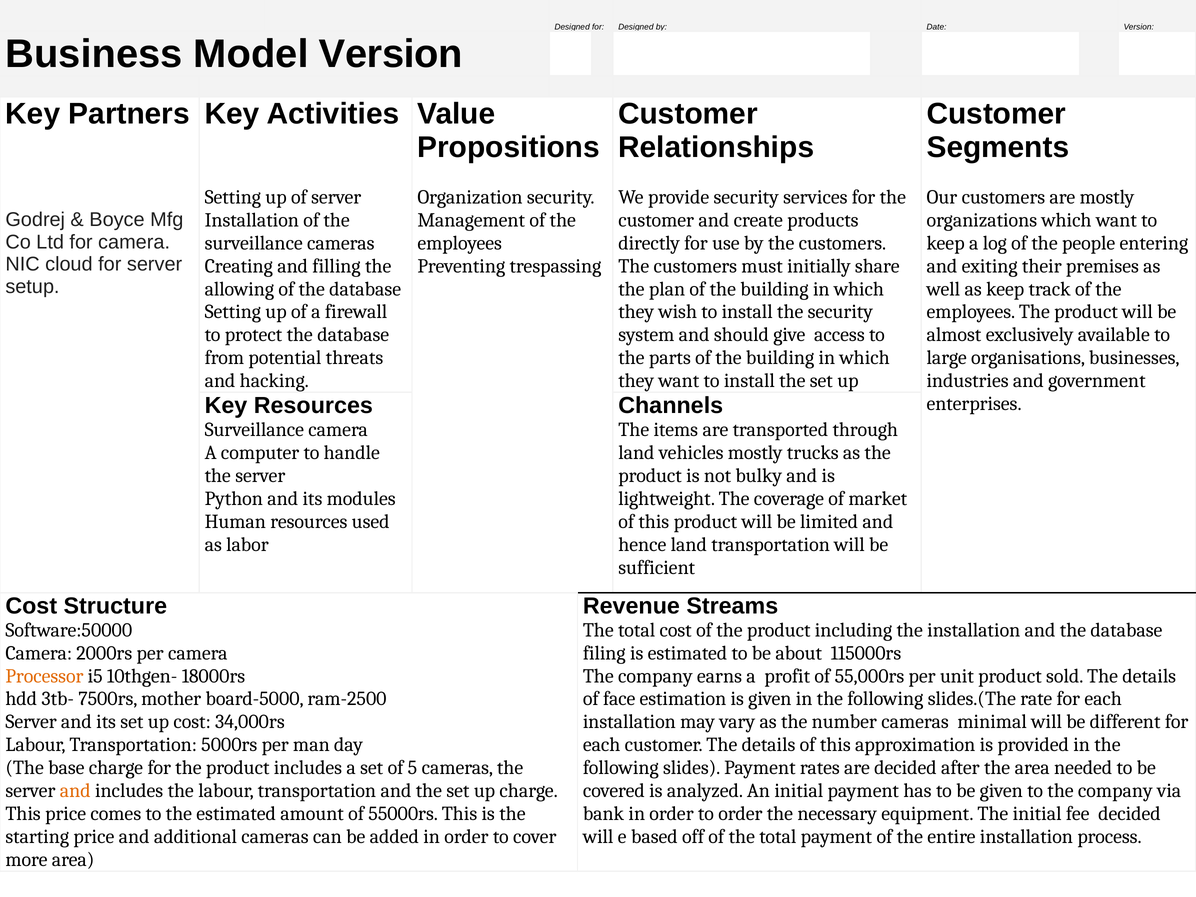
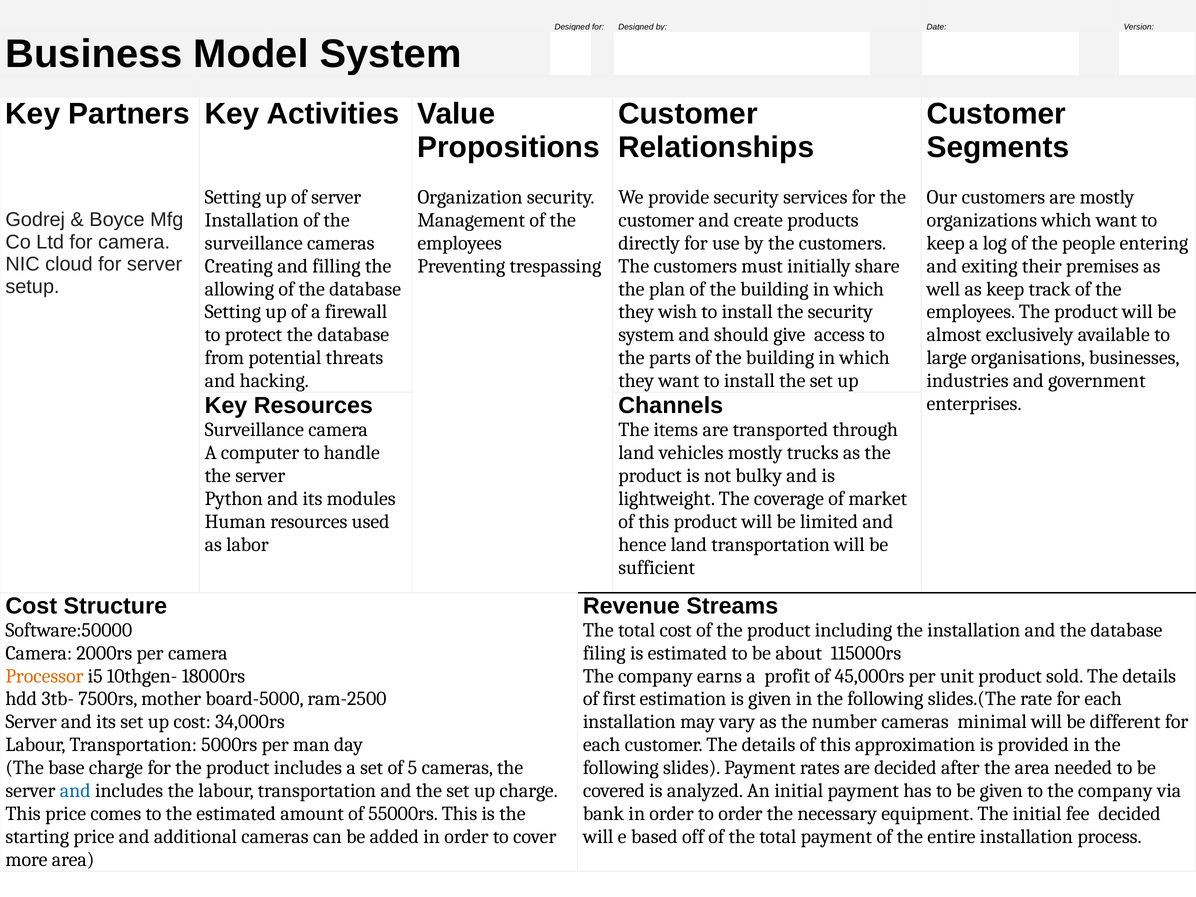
Model Version: Version -> System
55,000rs: 55,000rs -> 45,000rs
face: face -> first
and at (75, 791) colour: orange -> blue
